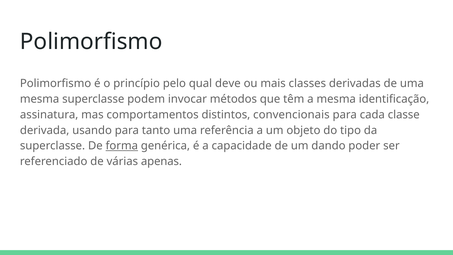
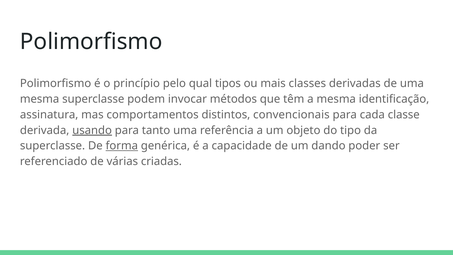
deve: deve -> tipos
usando underline: none -> present
apenas: apenas -> criadas
